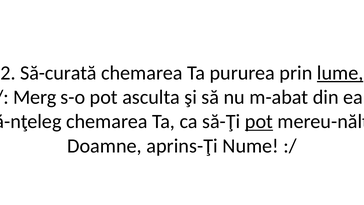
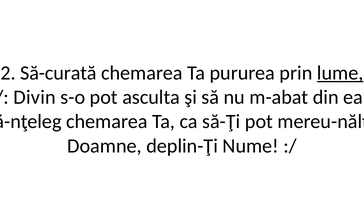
Merg: Merg -> Divin
pot at (259, 121) underline: present -> none
aprins-Ţi: aprins-Ţi -> deplin-Ţi
